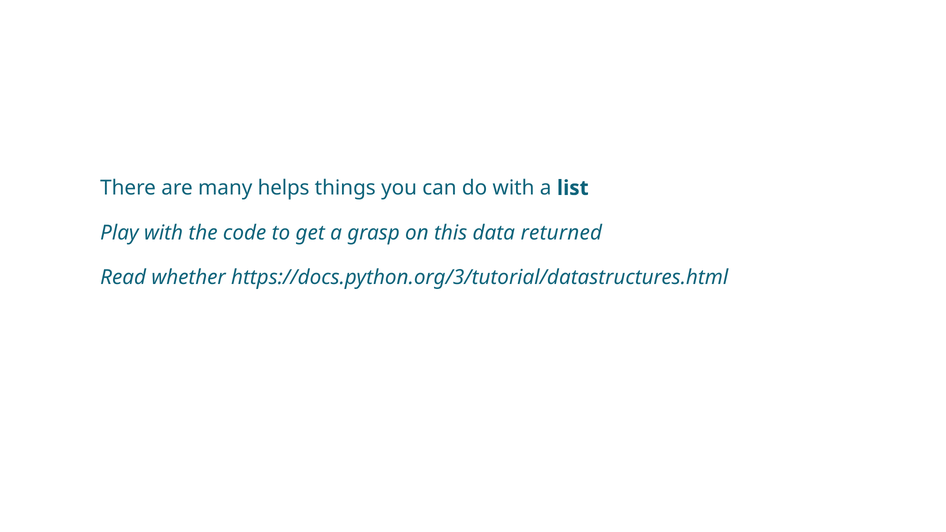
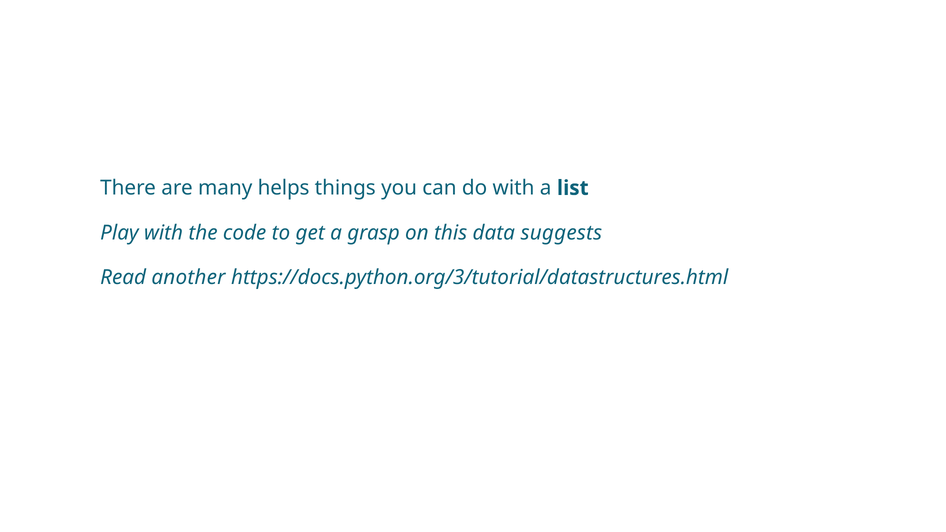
returned: returned -> suggests
whether: whether -> another
